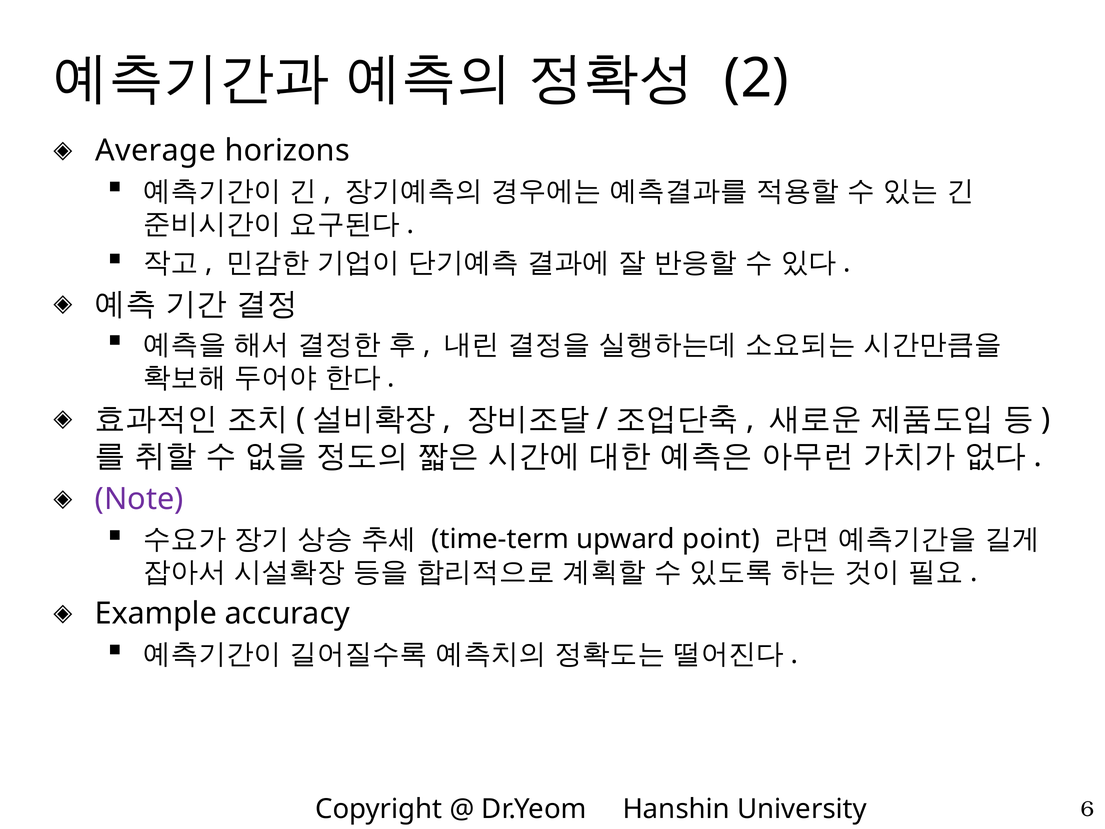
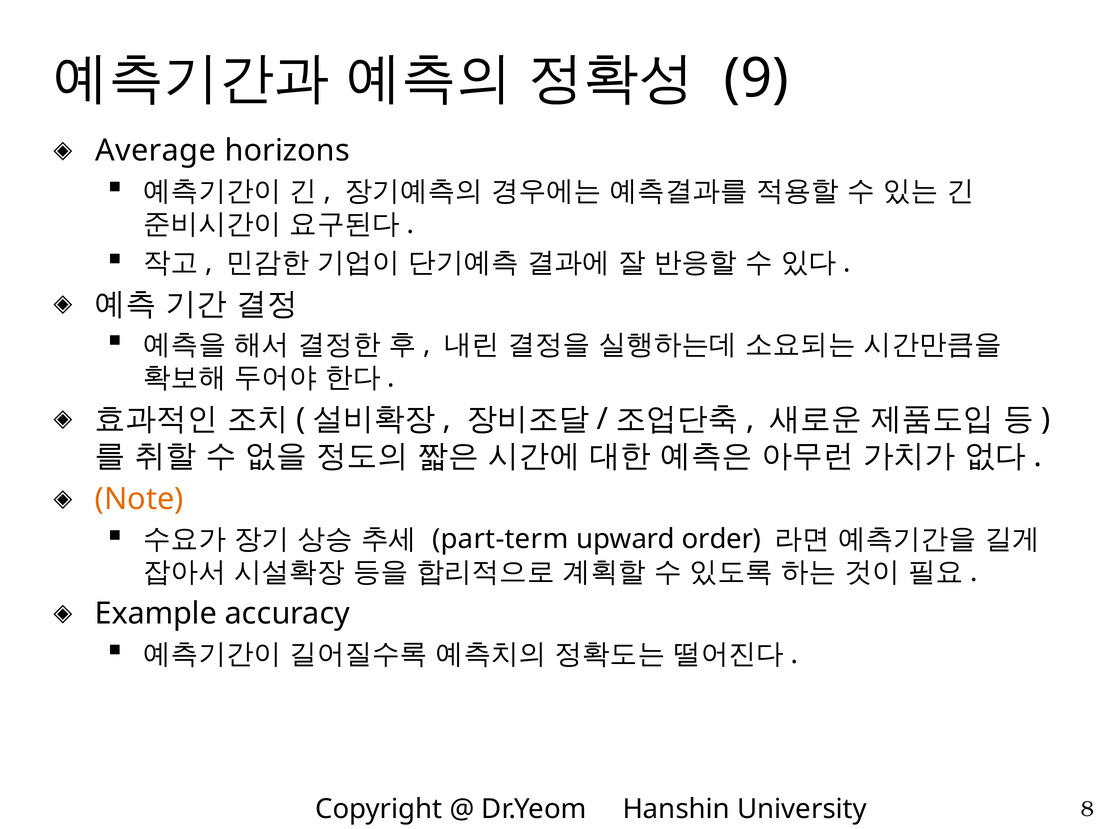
2: 2 -> 9
Note colour: purple -> orange
time-term: time-term -> part-term
point: point -> order
6: 6 -> 8
